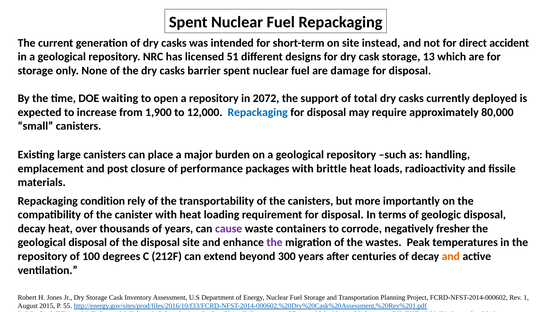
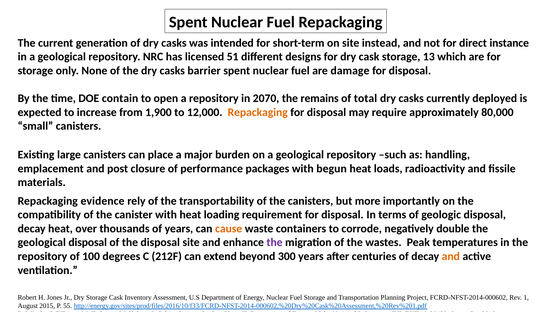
accident: accident -> instance
waiting: waiting -> contain
2072: 2072 -> 2070
support: support -> remains
Repackaging at (258, 112) colour: blue -> orange
brittle: brittle -> begun
condition: condition -> evidence
cause colour: purple -> orange
fresher: fresher -> double
